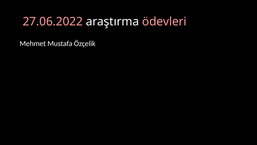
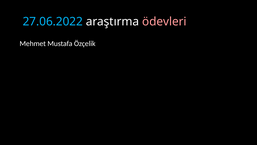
27.06.2022 colour: pink -> light blue
